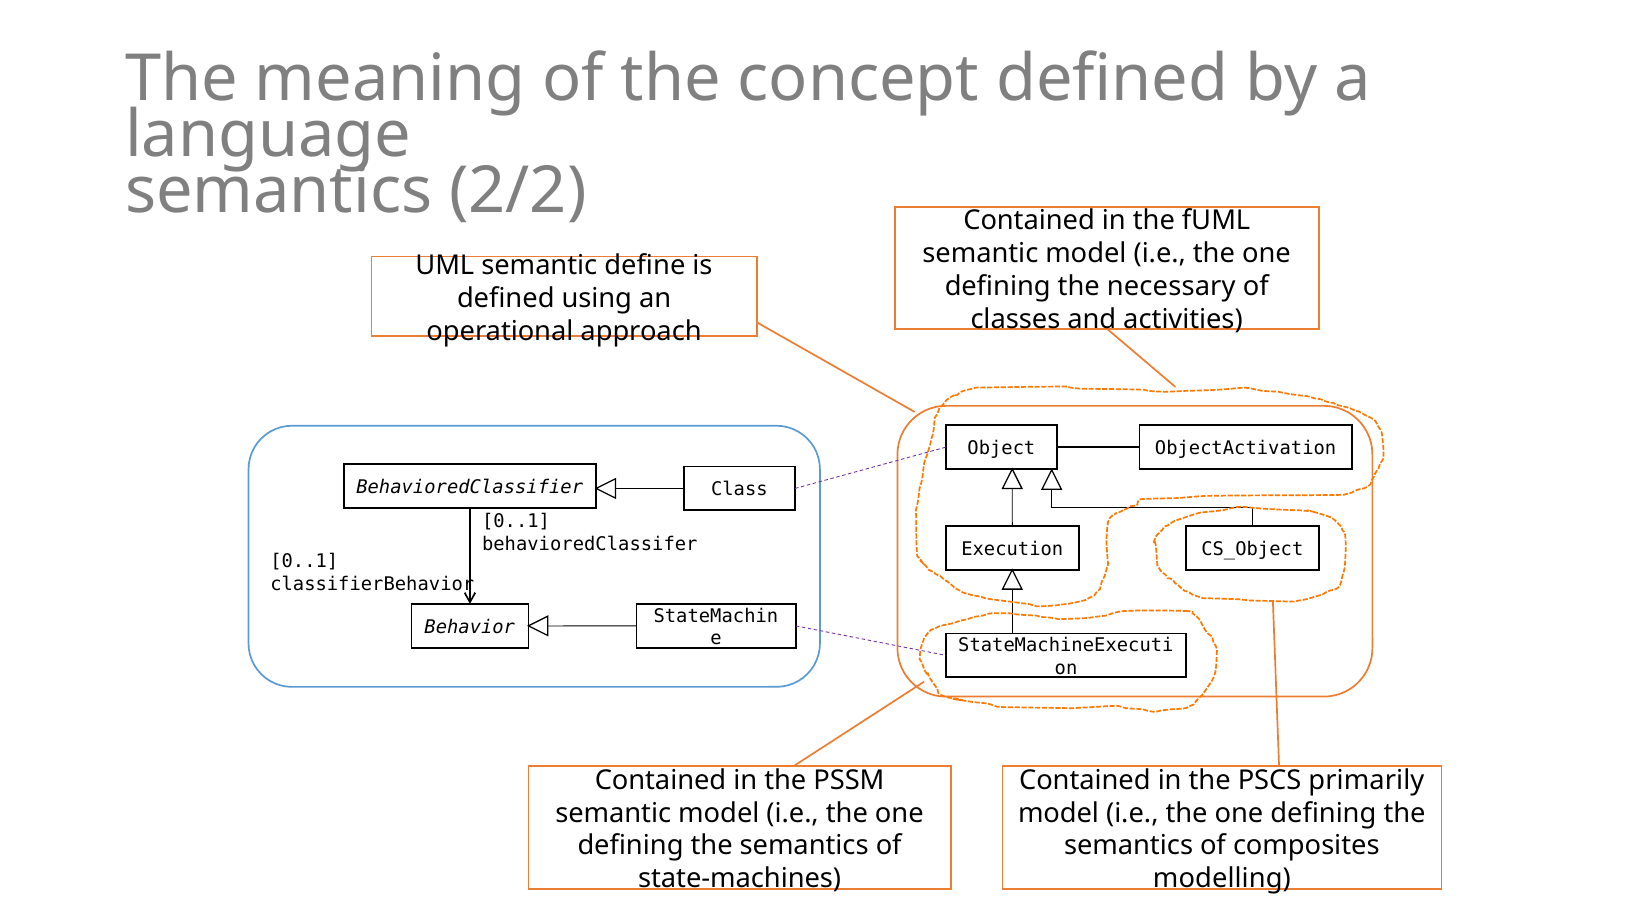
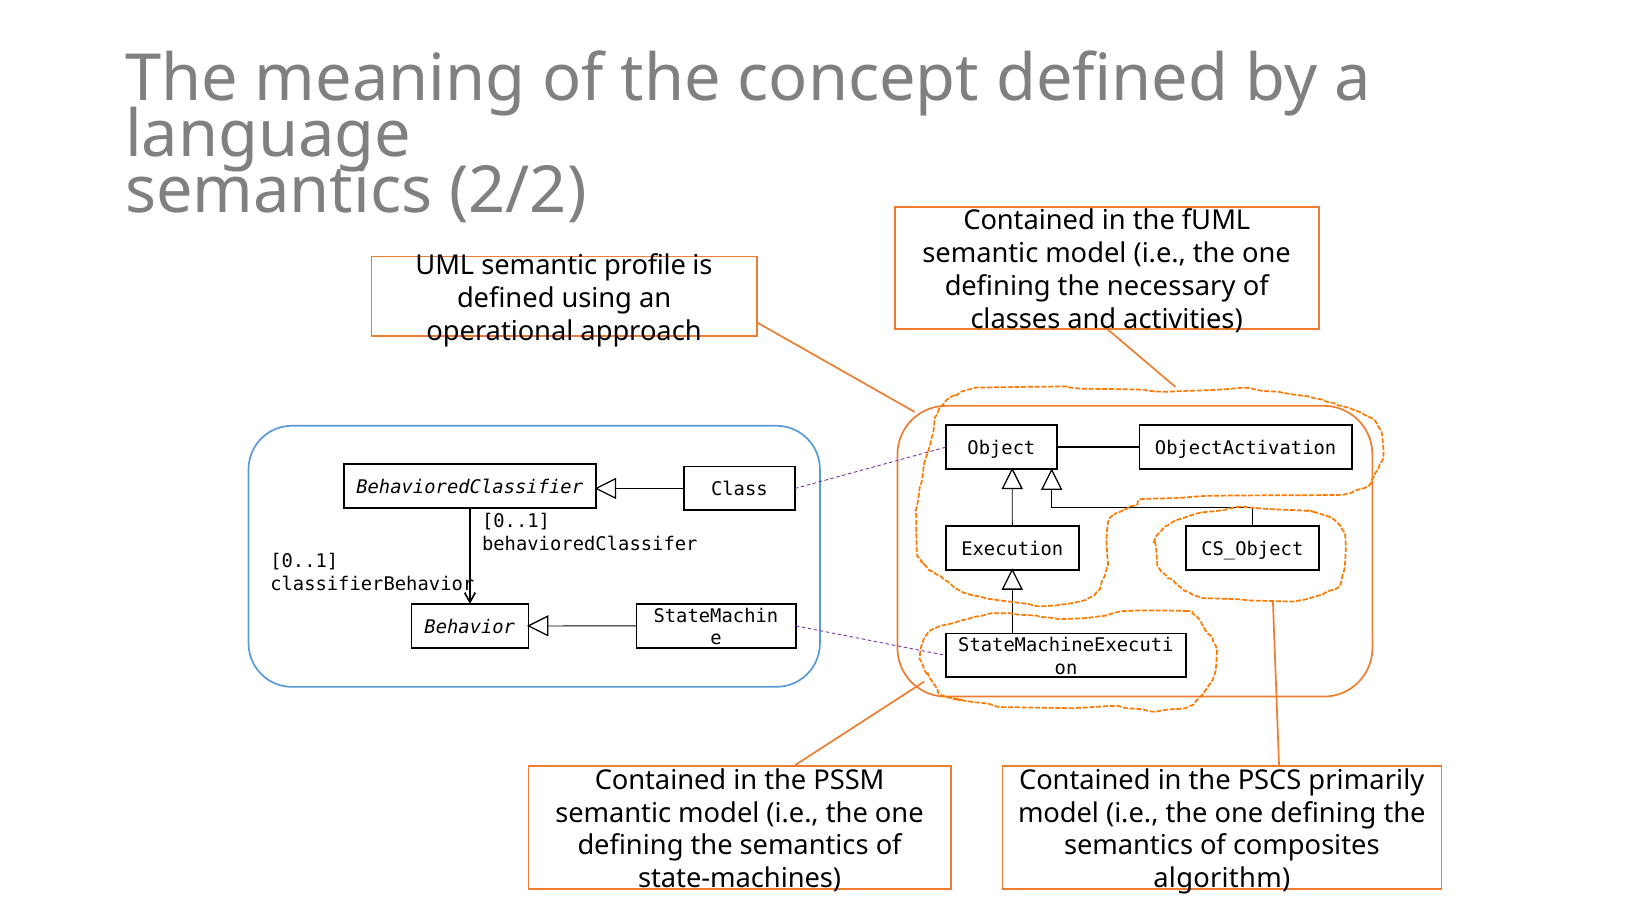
define: define -> profile
modelling: modelling -> algorithm
